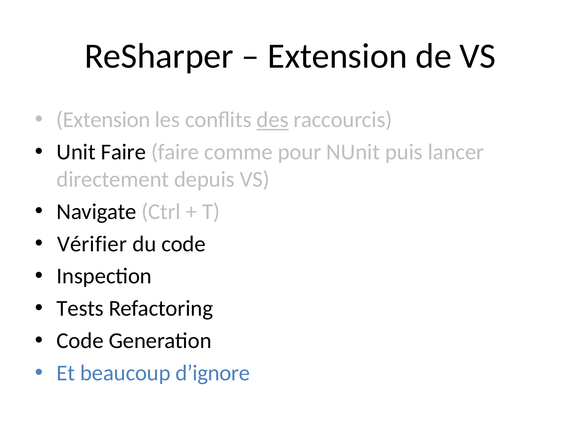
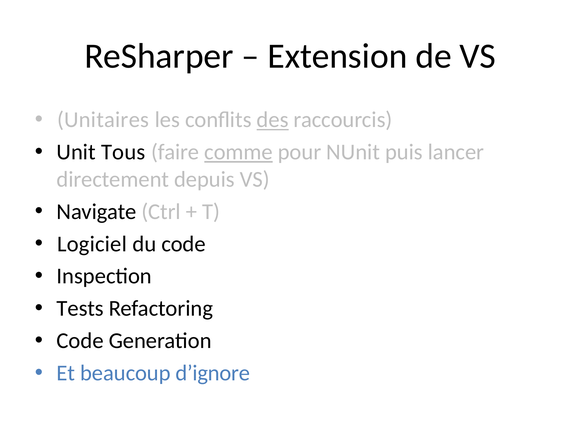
Extension at (103, 120): Extension -> Unitaires
Unit Faire: Faire -> Tous
comme underline: none -> present
Vérifier: Vérifier -> Logiciel
